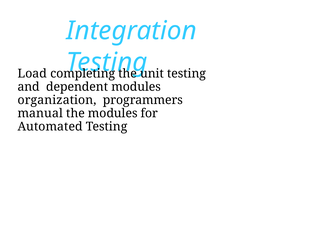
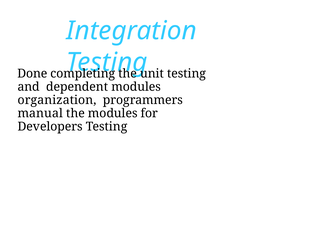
Load: Load -> Done
Automated: Automated -> Developers
